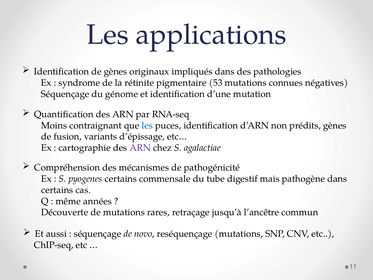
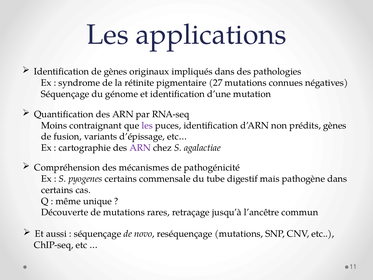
53: 53 -> 27
les at (147, 125) colour: blue -> purple
années: années -> unique
